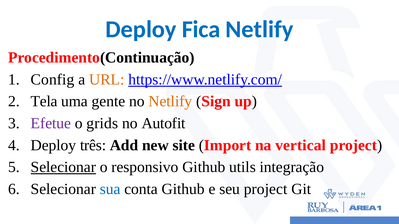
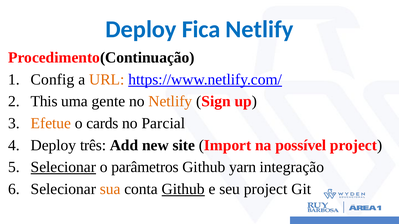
Tela: Tela -> This
Efetue colour: purple -> orange
grids: grids -> cards
Autofit: Autofit -> Parcial
vertical: vertical -> possível
responsivo: responsivo -> parâmetros
utils: utils -> yarn
sua colour: blue -> orange
Github at (183, 189) underline: none -> present
